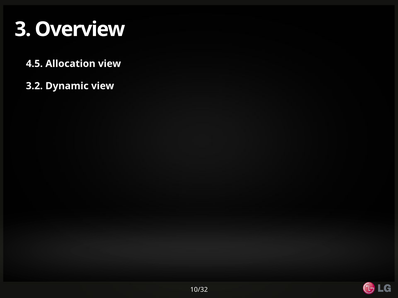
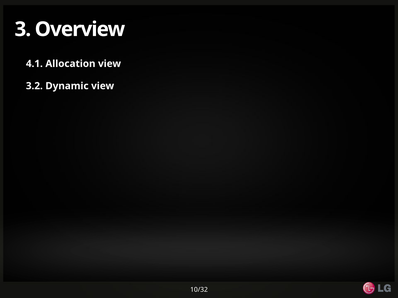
4.5: 4.5 -> 4.1
